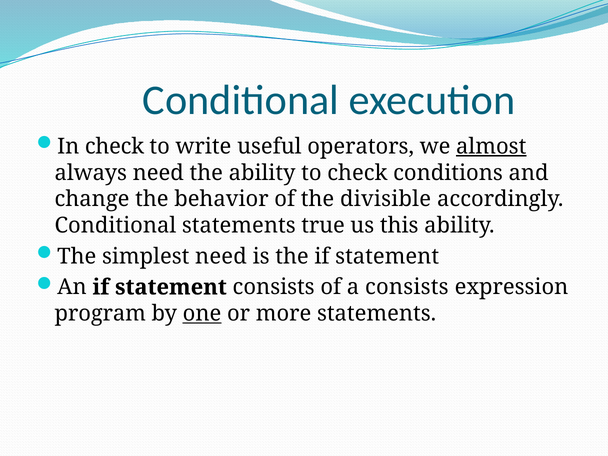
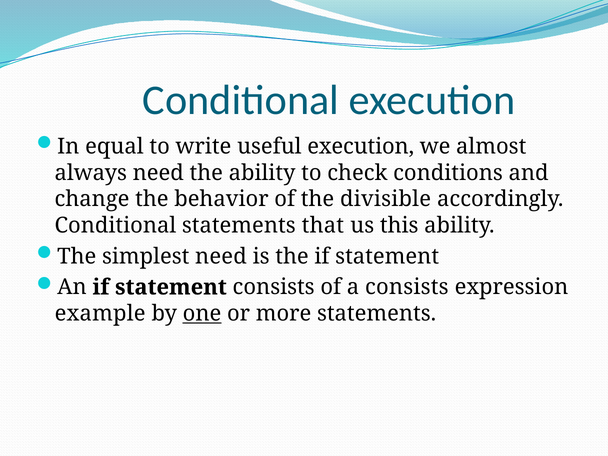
In check: check -> equal
useful operators: operators -> execution
almost underline: present -> none
true: true -> that
program: program -> example
